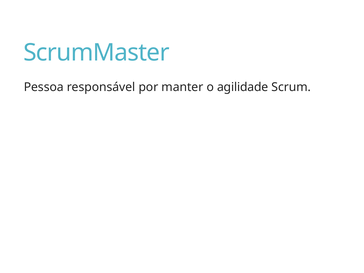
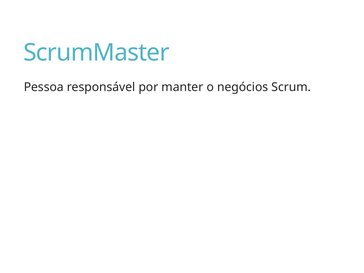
agilidade: agilidade -> negócios
